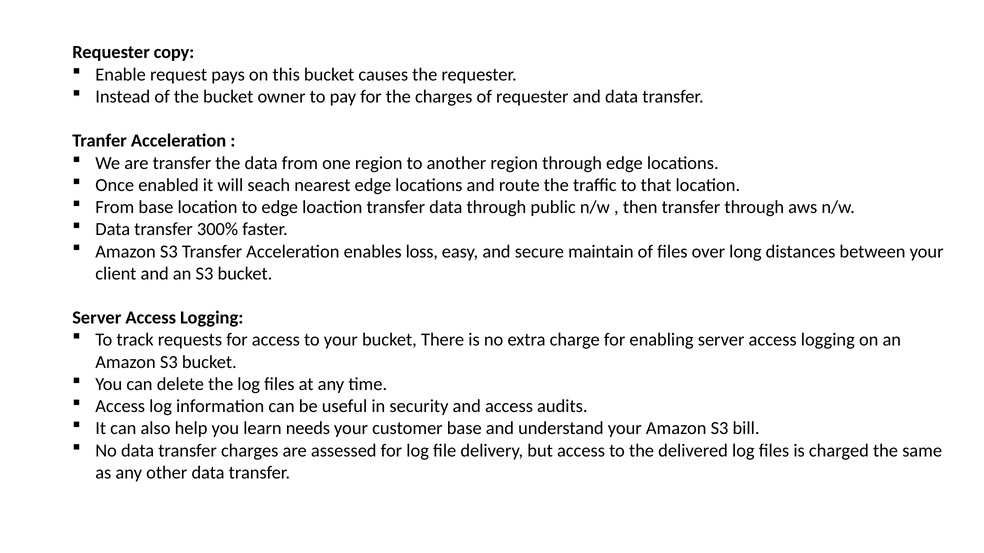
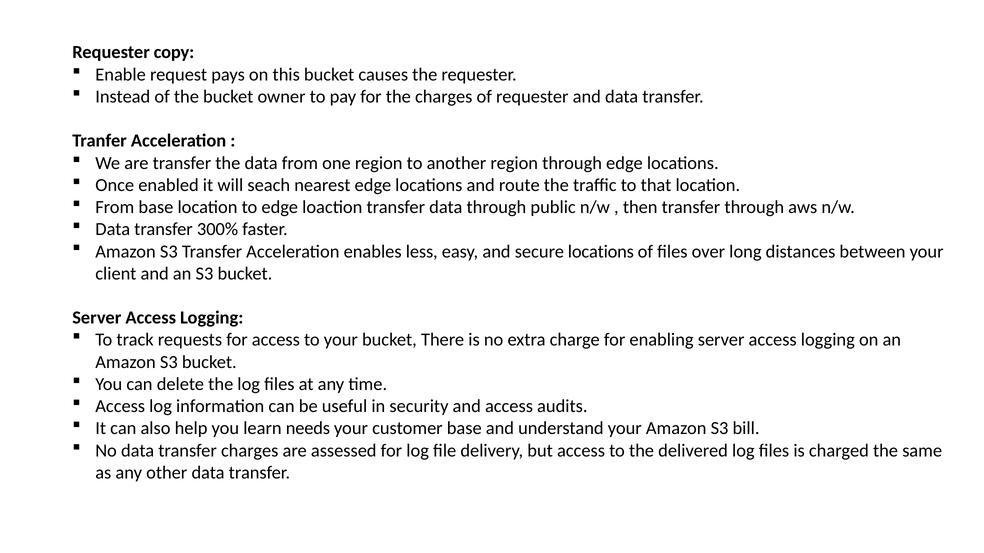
loss: loss -> less
secure maintain: maintain -> locations
